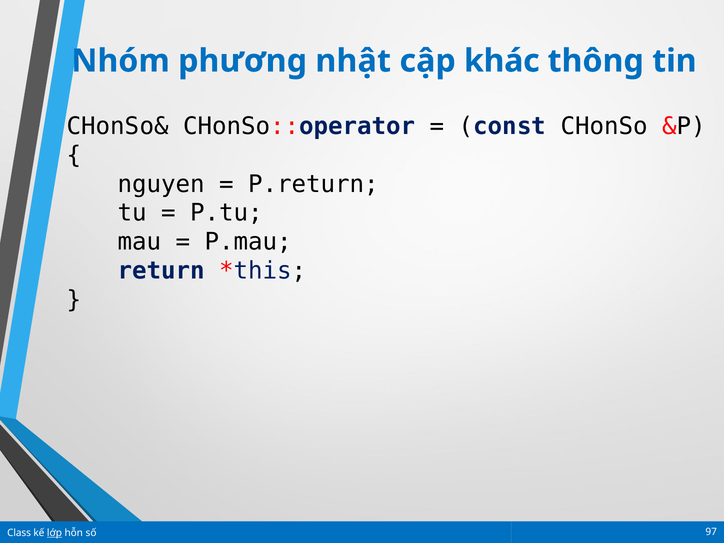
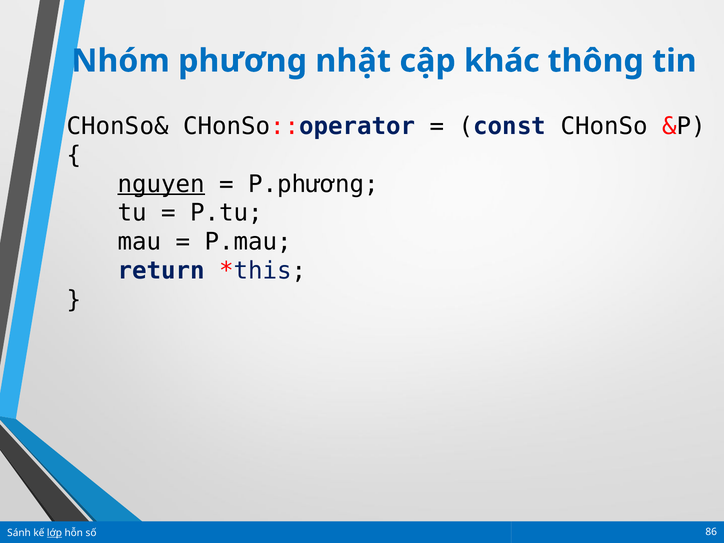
nguyen underline: none -> present
P.return: P.return -> P.phương
Class: Class -> Sánh
97: 97 -> 86
